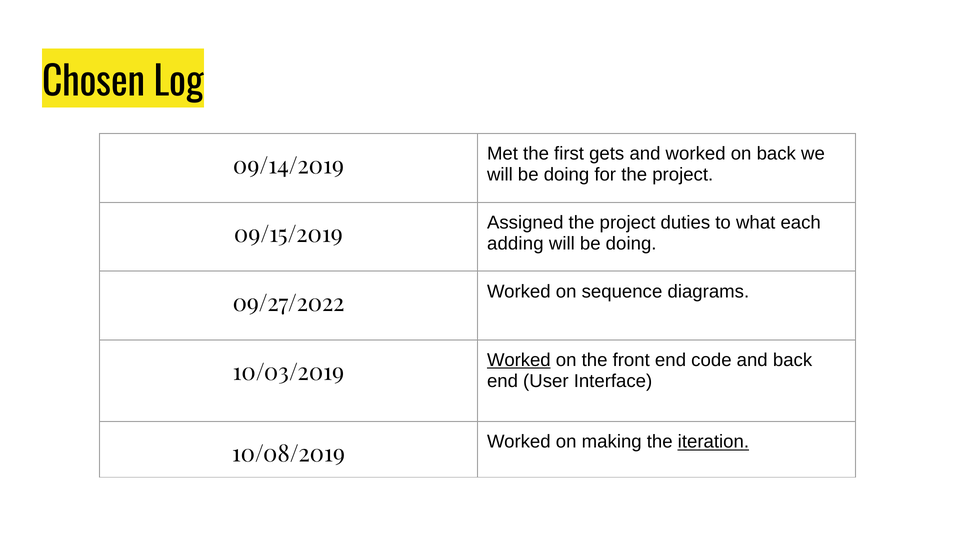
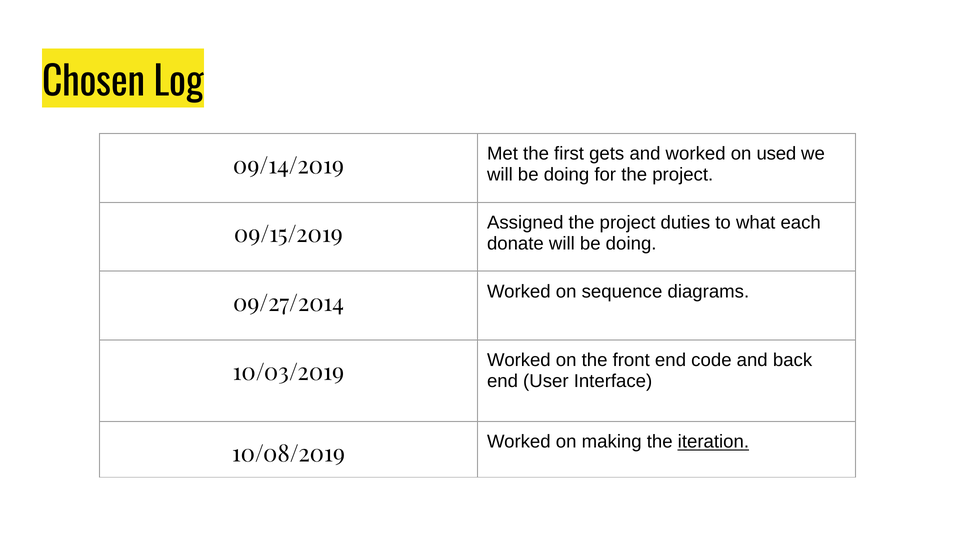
on back: back -> used
adding: adding -> donate
09/27/2022: 09/27/2022 -> 09/27/2014
Worked at (519, 360) underline: present -> none
